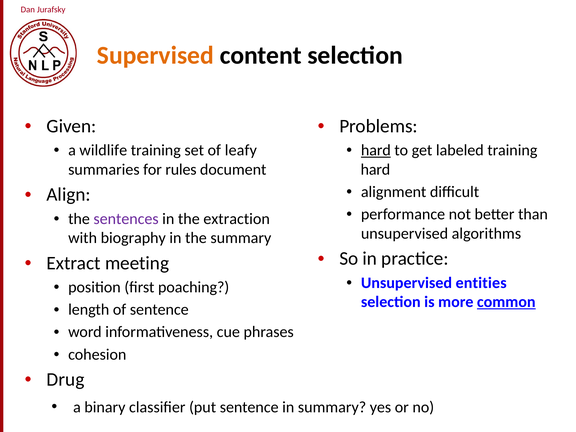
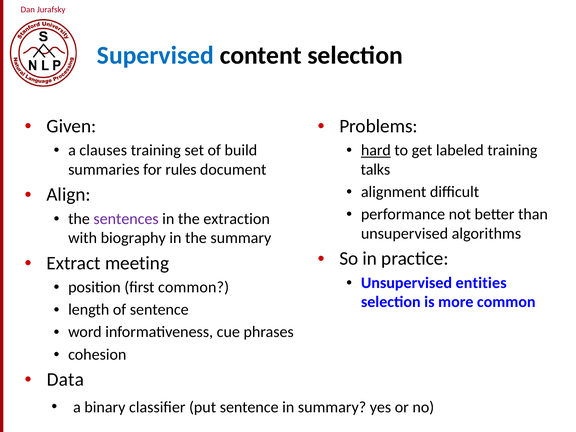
Supervised colour: orange -> blue
wildlife: wildlife -> clauses
leafy: leafy -> build
hard at (375, 169): hard -> talks
first poaching: poaching -> common
common at (506, 302) underline: present -> none
Drug: Drug -> Data
